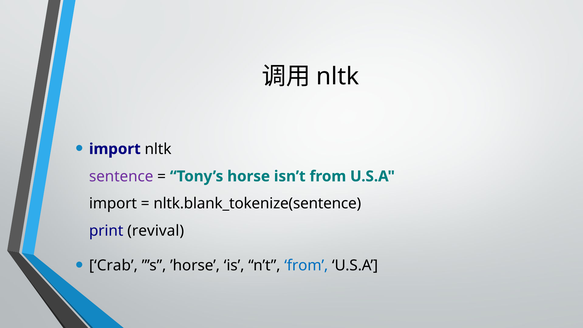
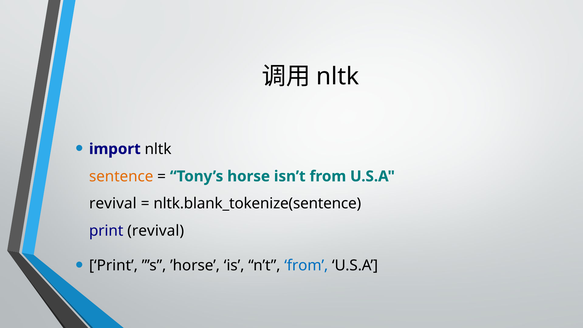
sentence colour: purple -> orange
import at (113, 204): import -> revival
Crab at (113, 265): Crab -> Print
